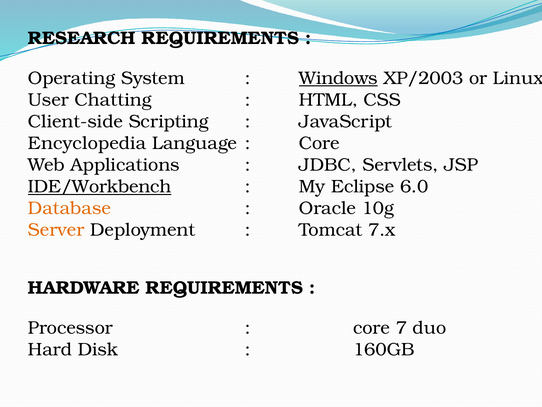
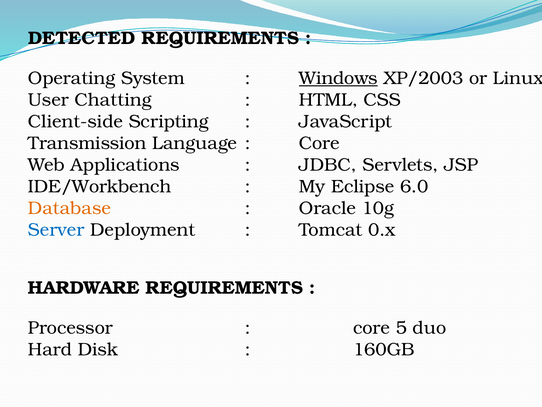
RESEARCH: RESEARCH -> DETECTED
Encyclopedia: Encyclopedia -> Transmission
IDE/Workbench underline: present -> none
Server colour: orange -> blue
7.x: 7.x -> 0.x
7: 7 -> 5
